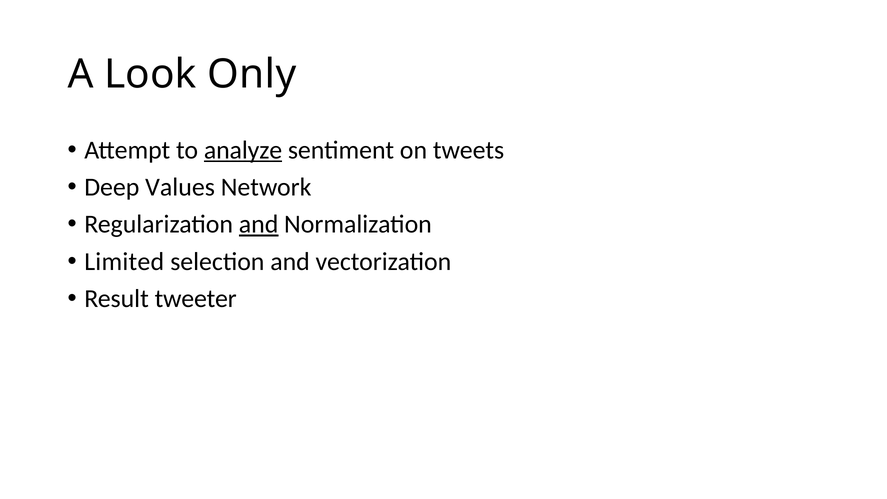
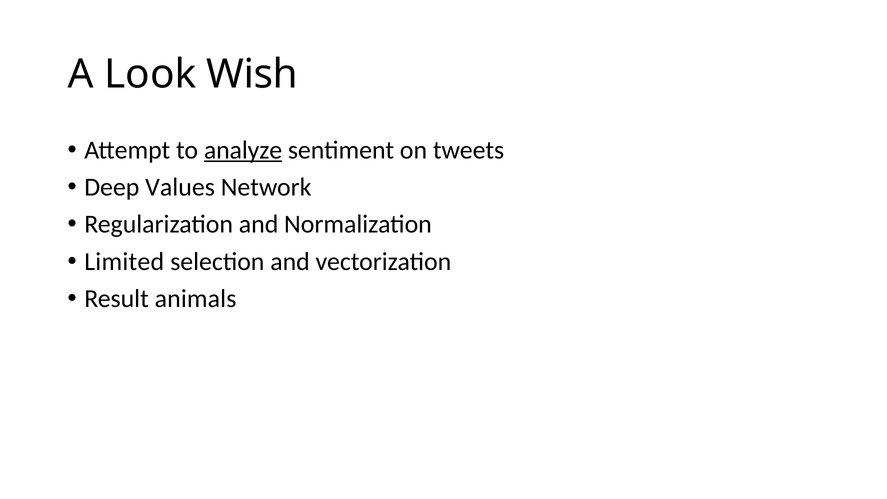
Only: Only -> Wish
and at (259, 224) underline: present -> none
tweeter: tweeter -> animals
